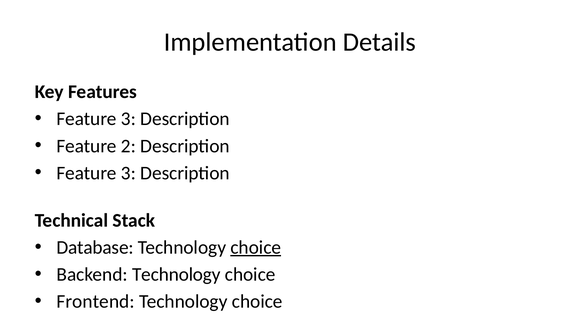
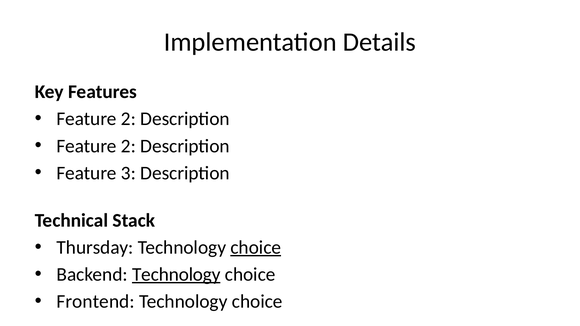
3 at (128, 119): 3 -> 2
Database: Database -> Thursday
Technology at (176, 275) underline: none -> present
